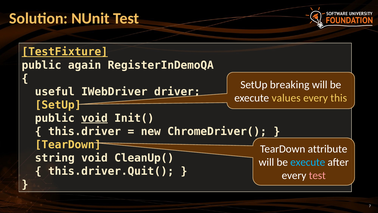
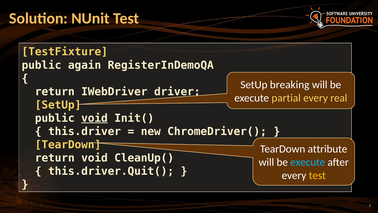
TestFixture underline: present -> none
useful at (55, 91): useful -> return
values: values -> partial
this: this -> real
string at (55, 158): string -> return
test at (317, 175) colour: pink -> yellow
